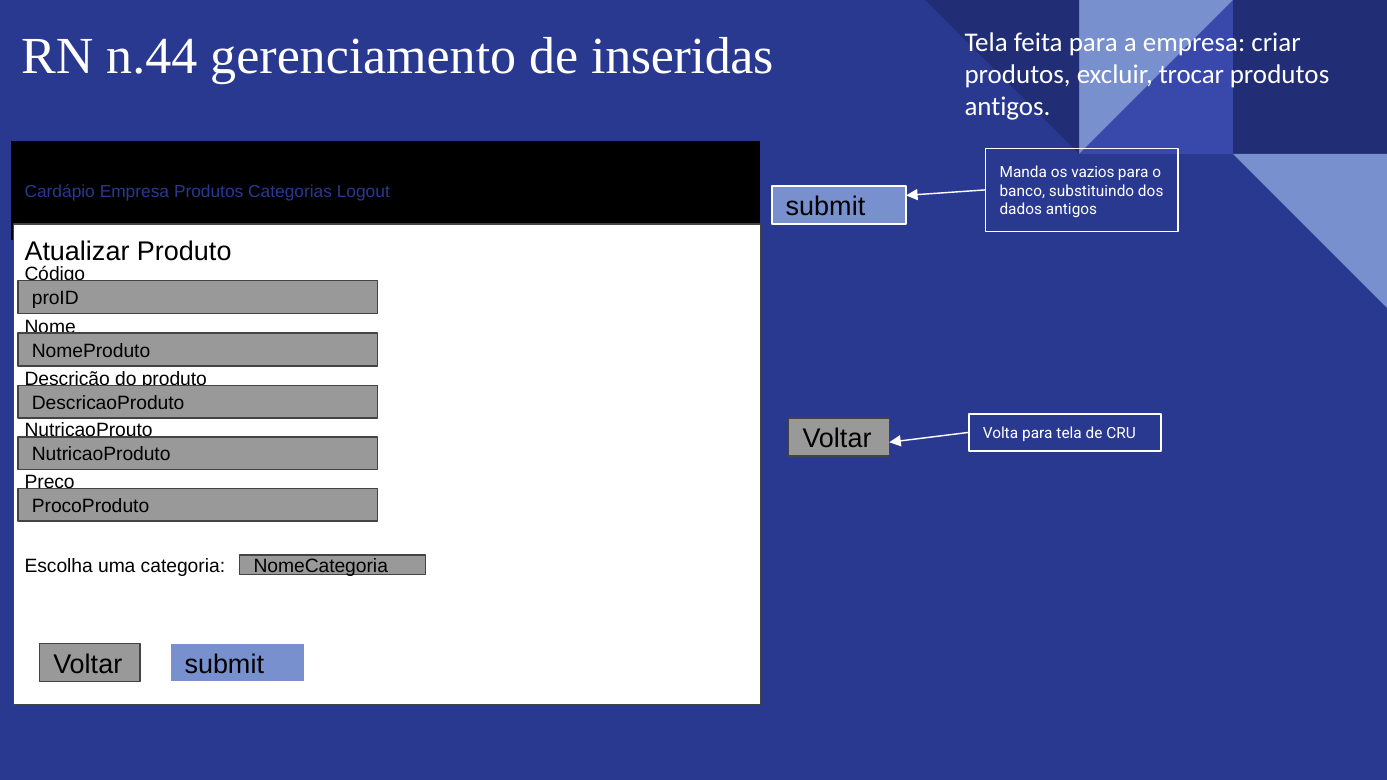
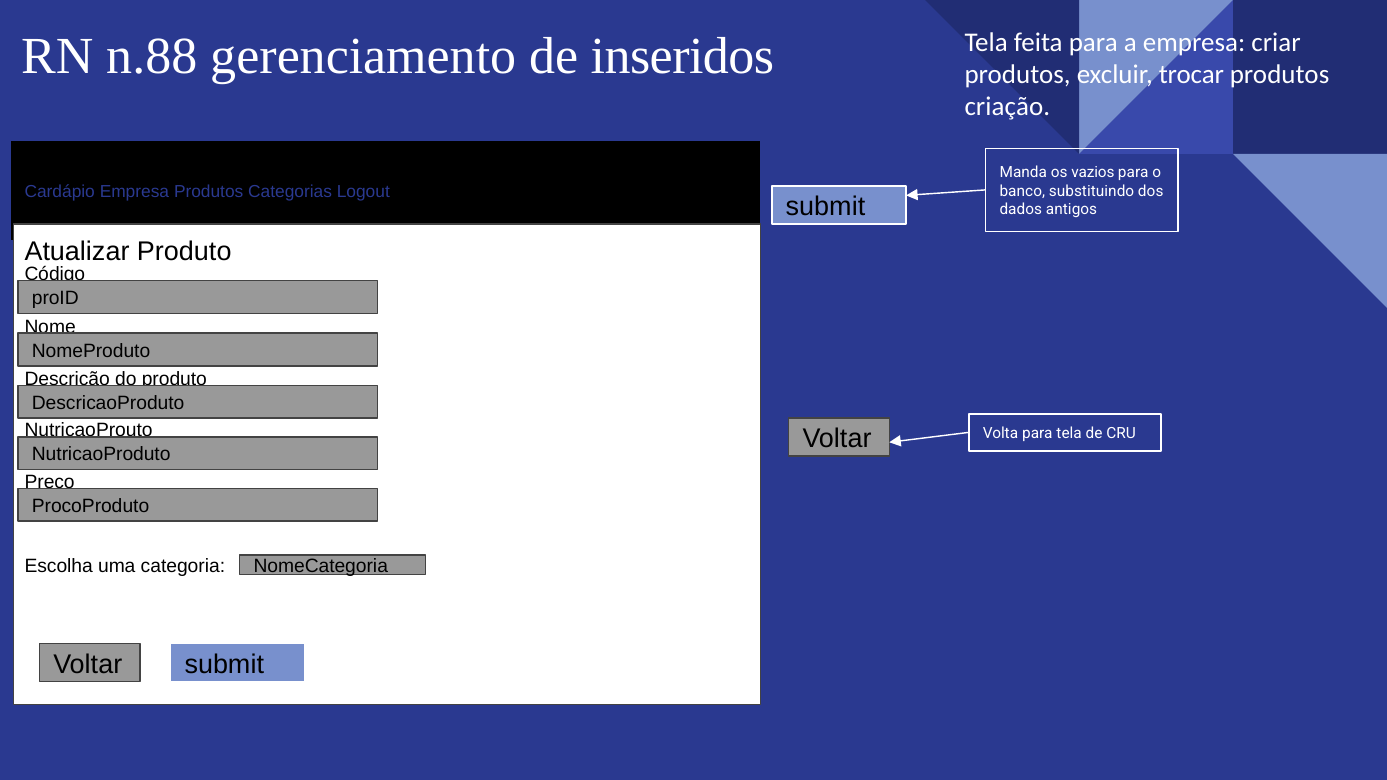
n.44: n.44 -> n.88
inseridas: inseridas -> inseridos
antigos at (1007, 107): antigos -> criação
